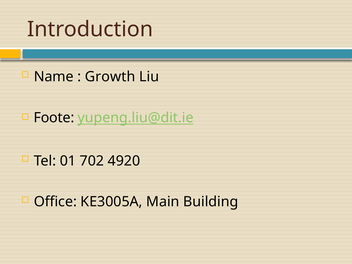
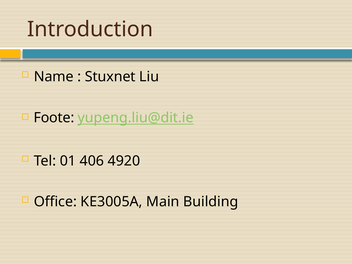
Growth: Growth -> Stuxnet
702: 702 -> 406
